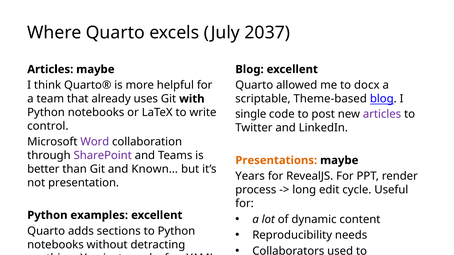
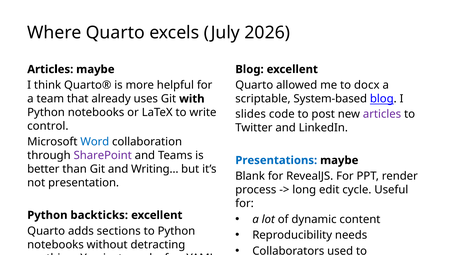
2037: 2037 -> 2026
Theme-based: Theme-based -> System-based
single: single -> slides
Word colour: purple -> blue
Presentations colour: orange -> blue
Known…: Known… -> Writing…
Years: Years -> Blank
examples: examples -> backticks
